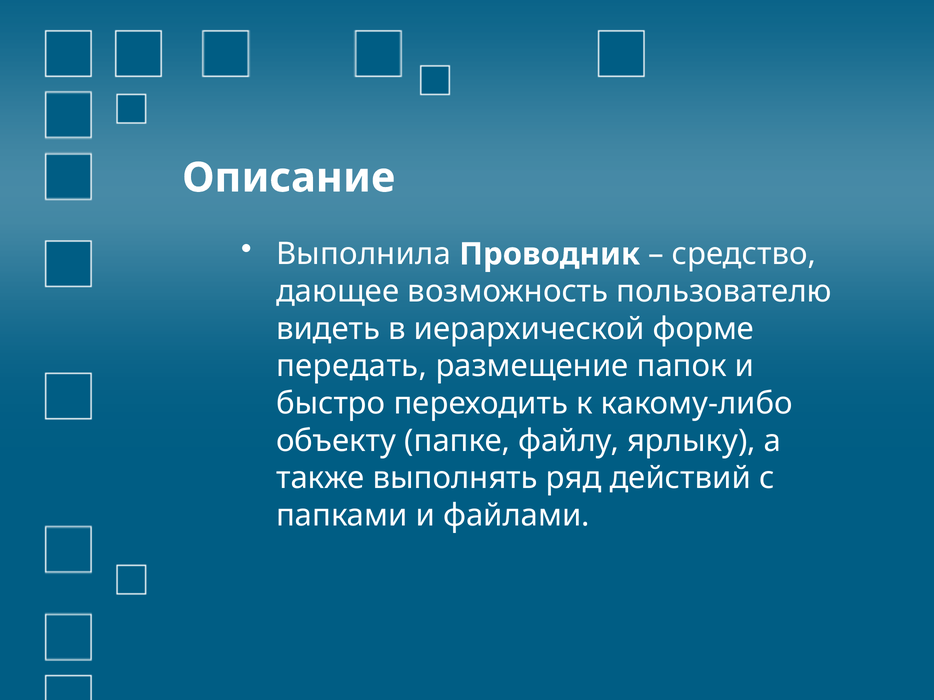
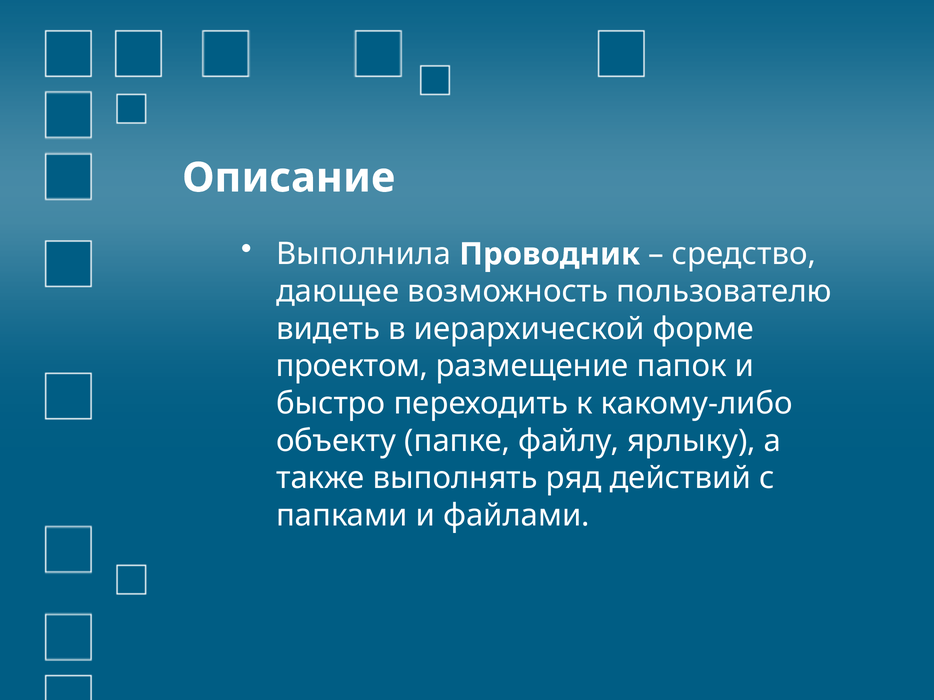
передать: передать -> проектом
